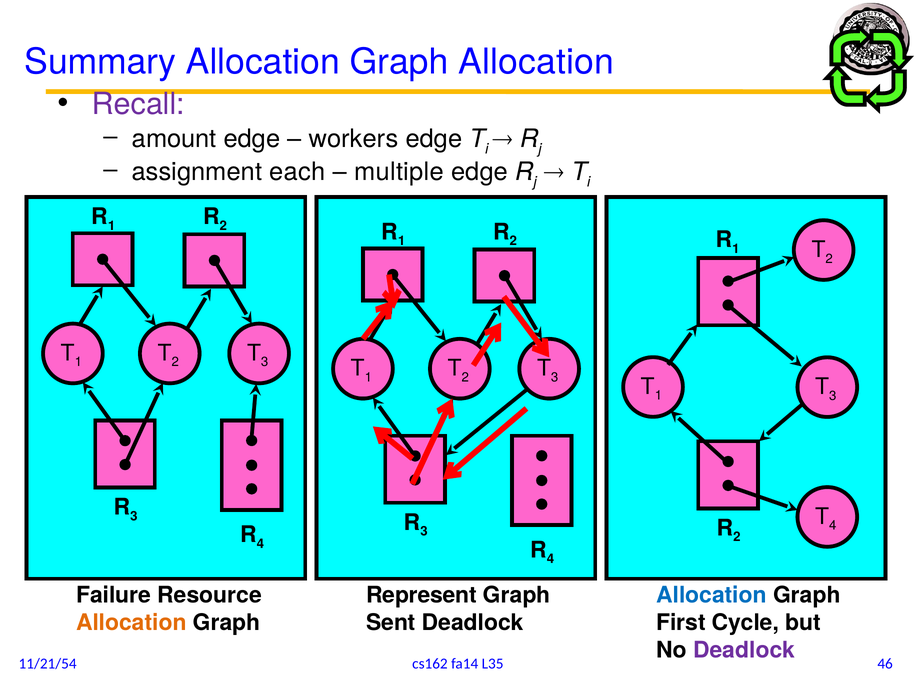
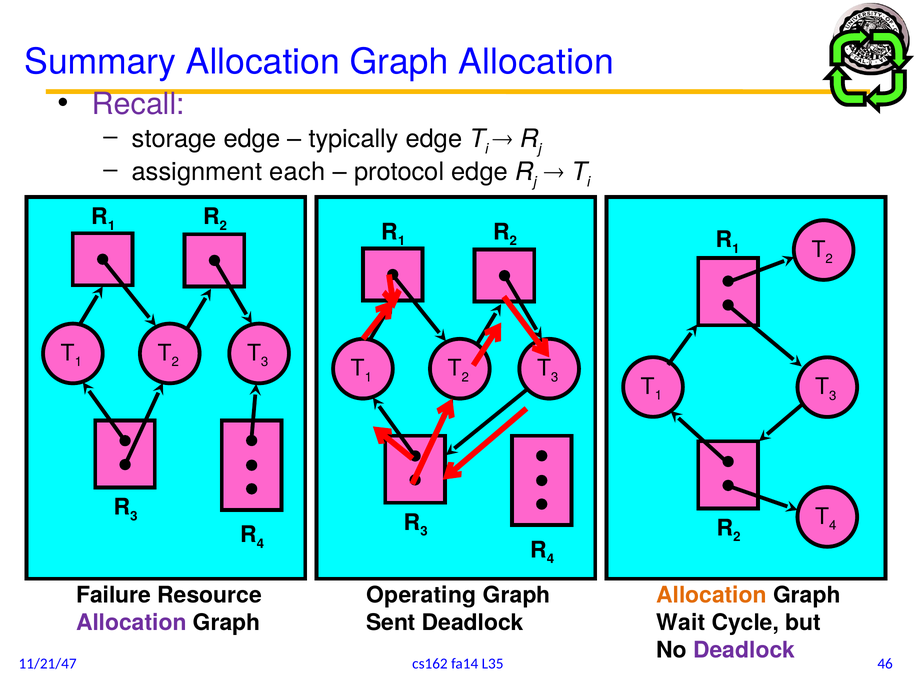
amount: amount -> storage
workers: workers -> typically
multiple: multiple -> protocol
Represent: Represent -> Operating
Allocation at (711, 595) colour: blue -> orange
Allocation at (131, 623) colour: orange -> purple
First: First -> Wait
11/21/54: 11/21/54 -> 11/21/47
